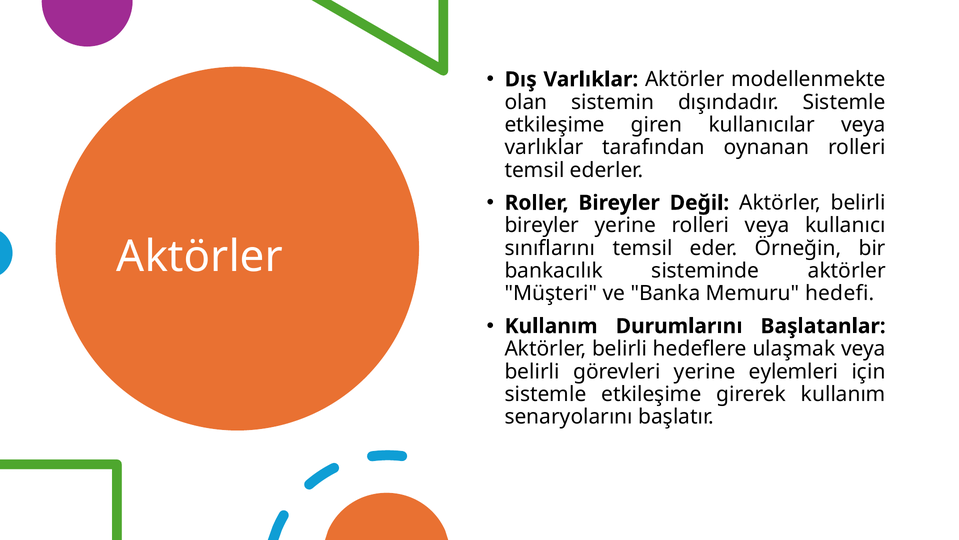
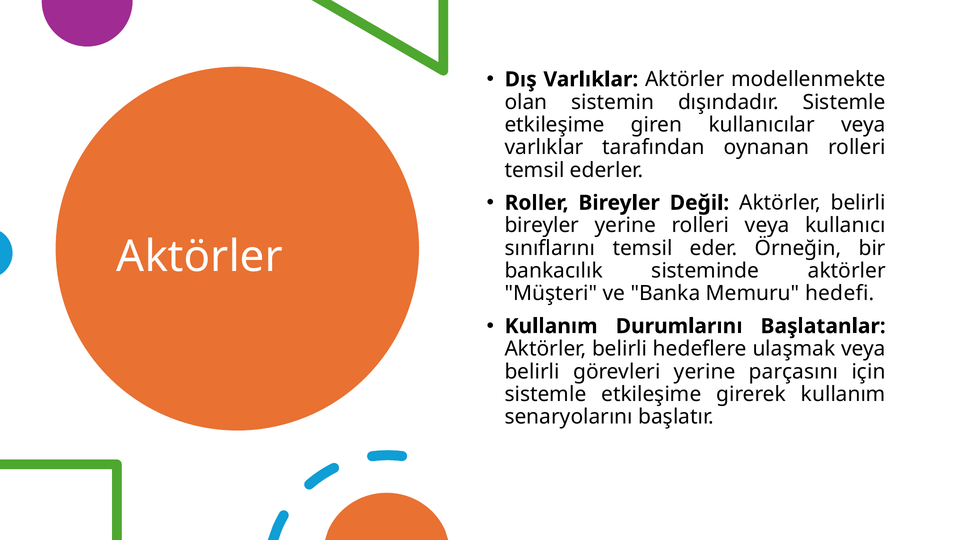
eylemleri: eylemleri -> parçasını
